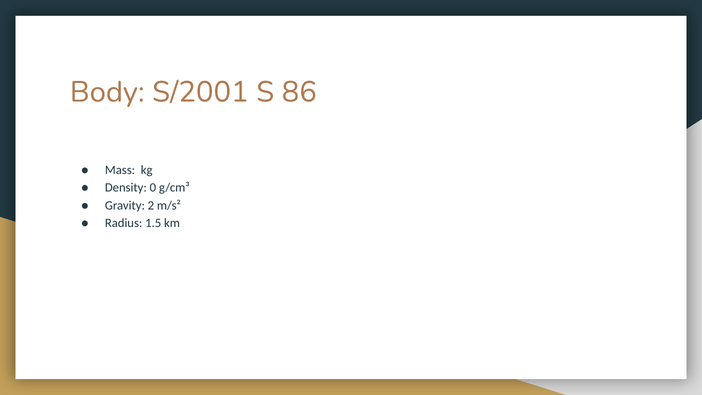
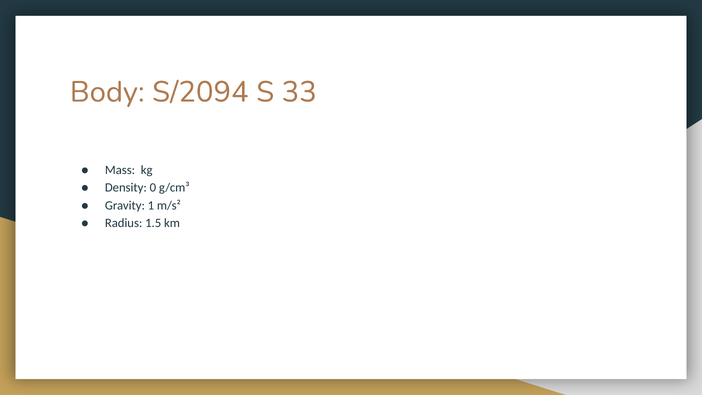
S/2001: S/2001 -> S/2094
86: 86 -> 33
2: 2 -> 1
